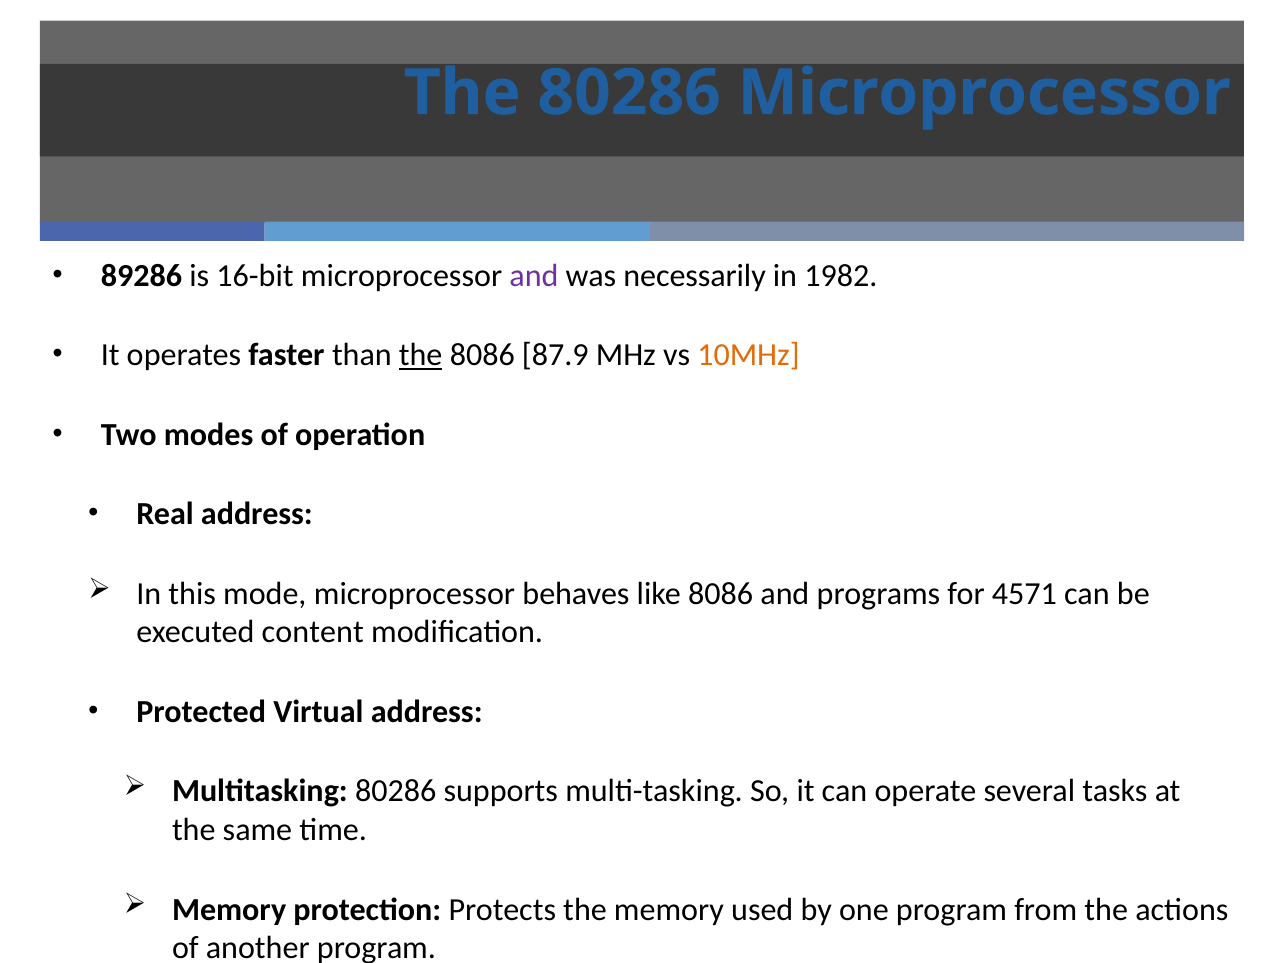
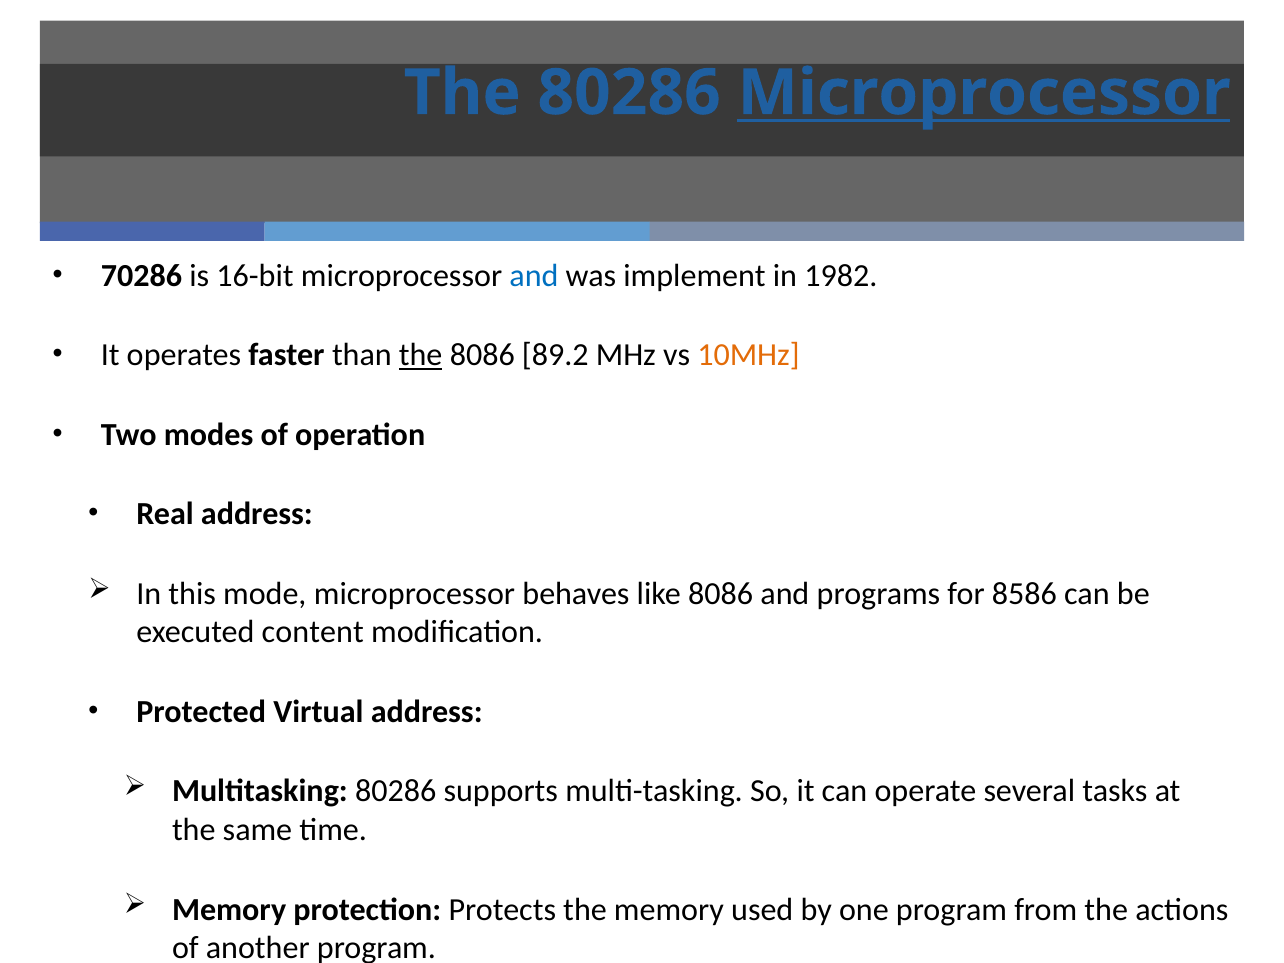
Microprocessor at (984, 93) underline: none -> present
89286: 89286 -> 70286
and at (534, 276) colour: purple -> blue
necessarily: necessarily -> implement
87.9: 87.9 -> 89.2
4571: 4571 -> 8586
